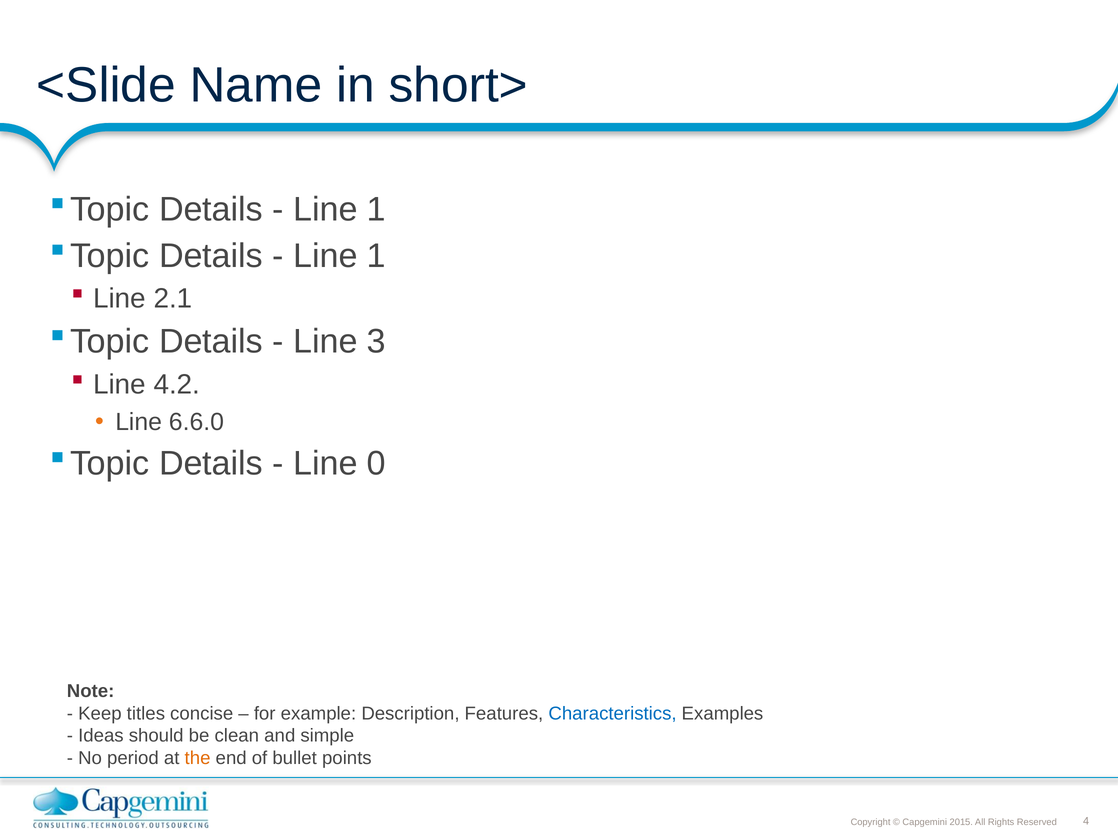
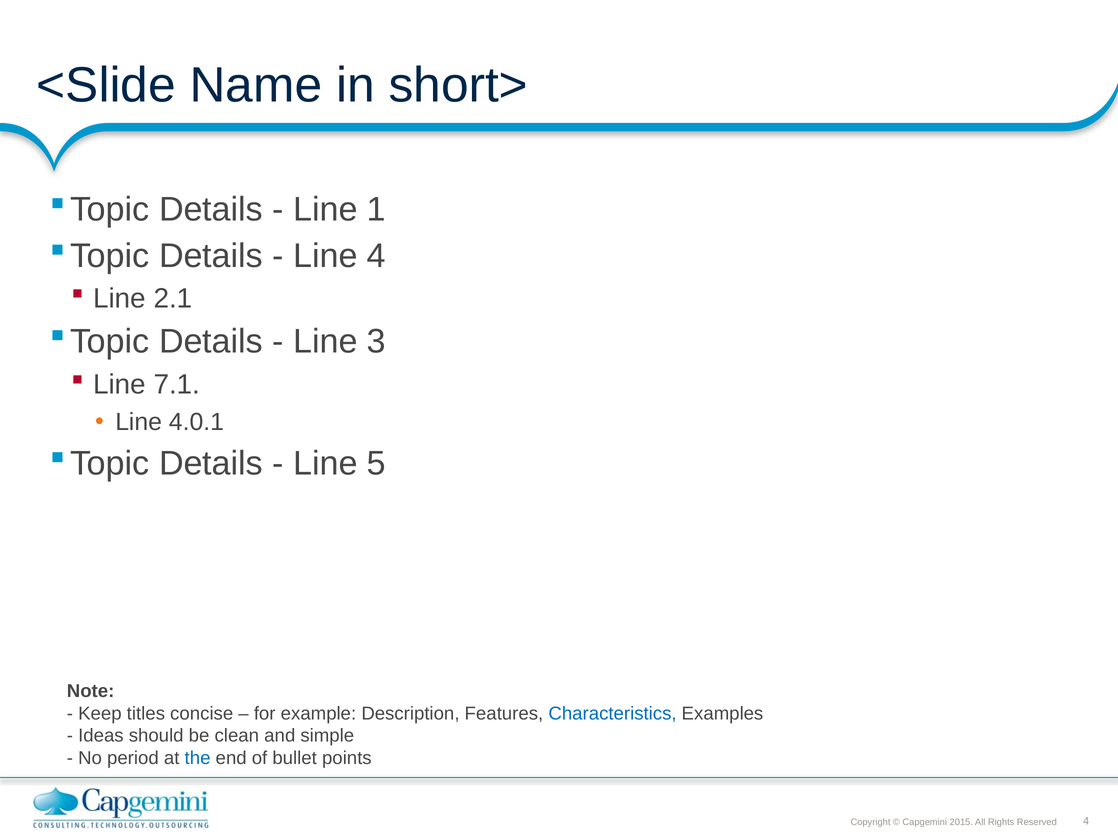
1 at (376, 256): 1 -> 4
4.2: 4.2 -> 7.1
6.6.0: 6.6.0 -> 4.0.1
0: 0 -> 5
the colour: orange -> blue
